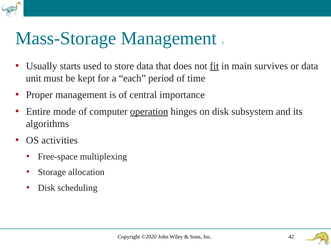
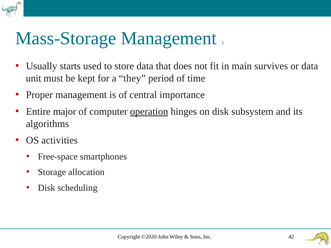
fit underline: present -> none
each: each -> they
mode: mode -> major
multiplexing: multiplexing -> smartphones
